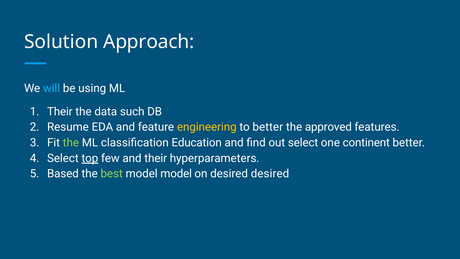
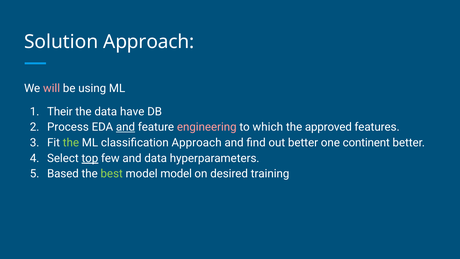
will colour: light blue -> pink
such: such -> have
Resume: Resume -> Process
and at (126, 127) underline: none -> present
engineering colour: yellow -> pink
to better: better -> which
classification Education: Education -> Approach
out select: select -> better
and their: their -> data
desired desired: desired -> training
